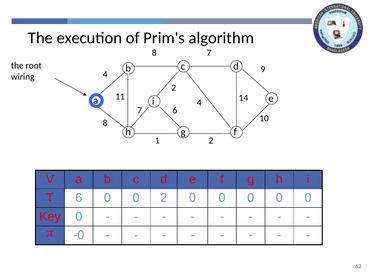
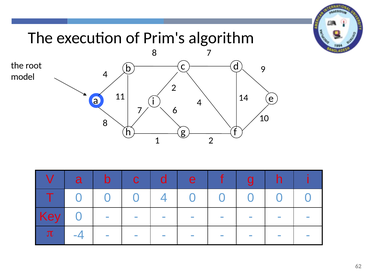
wiring: wiring -> model
T 6: 6 -> 0
0 2: 2 -> 4
-0: -0 -> -4
